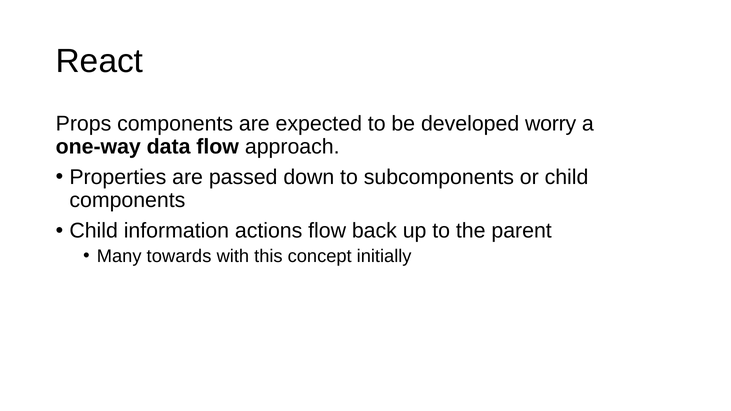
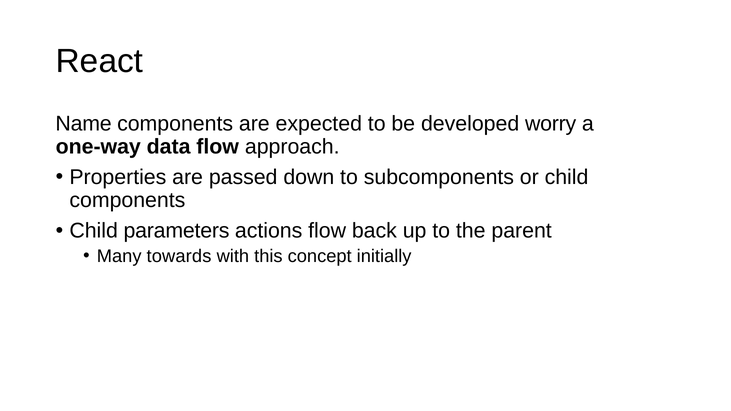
Props: Props -> Name
information: information -> parameters
